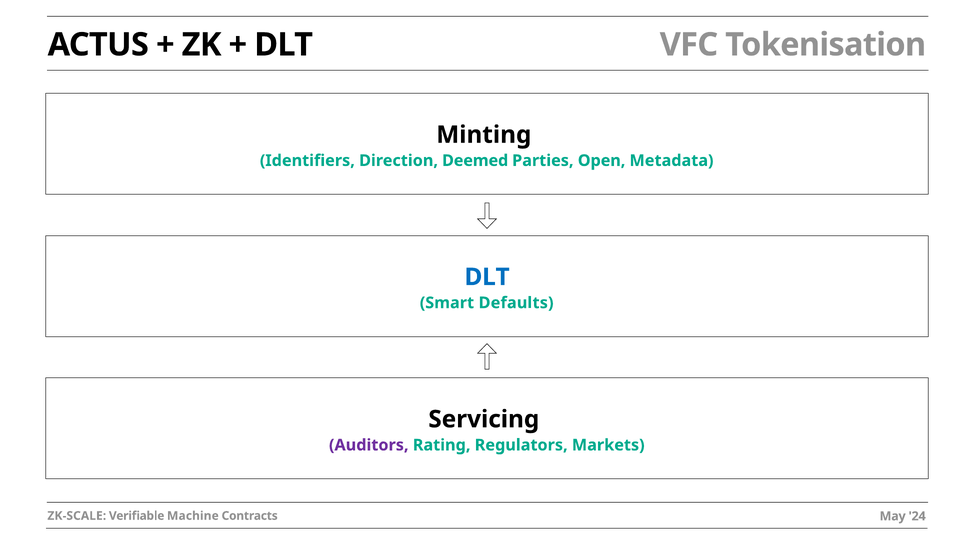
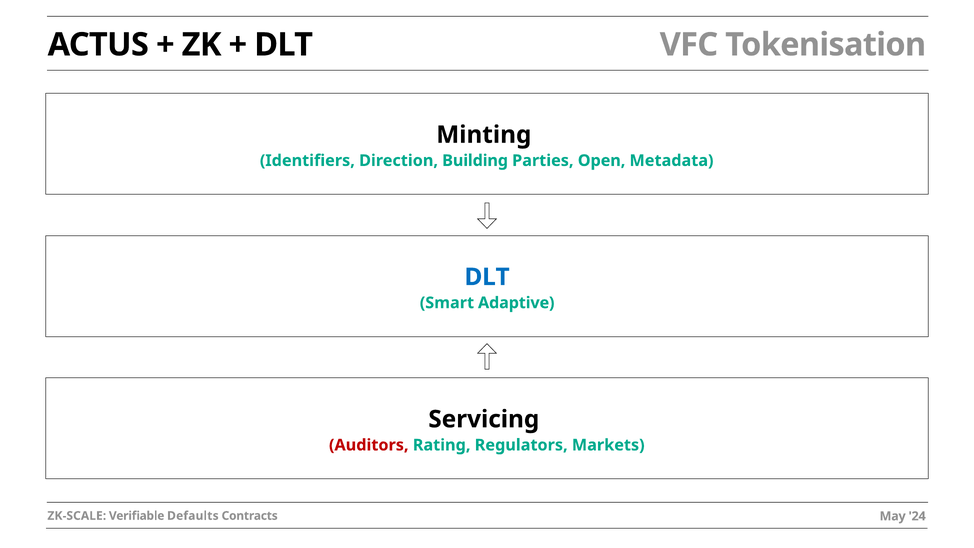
Deemed: Deemed -> Building
Defaults: Defaults -> Adaptive
Auditors colour: purple -> red
Machine: Machine -> Defaults
